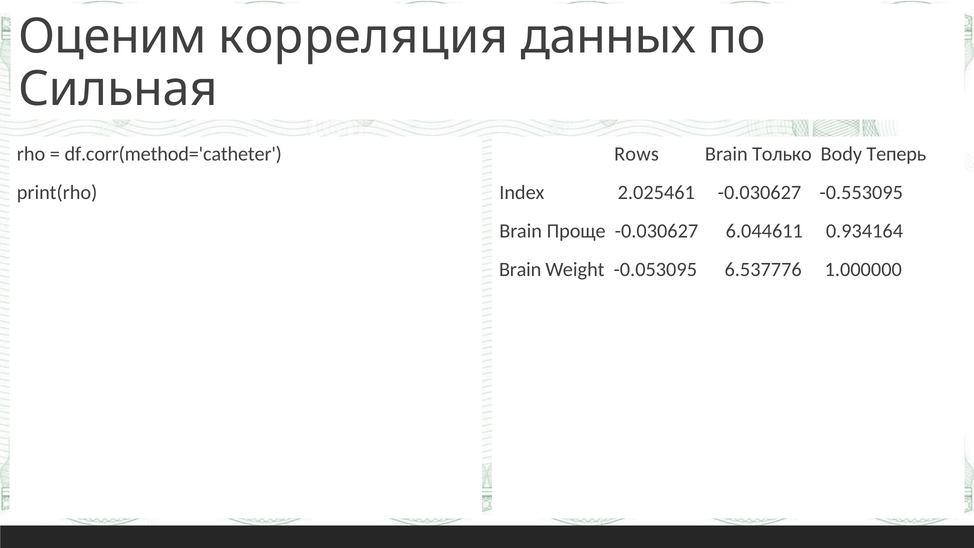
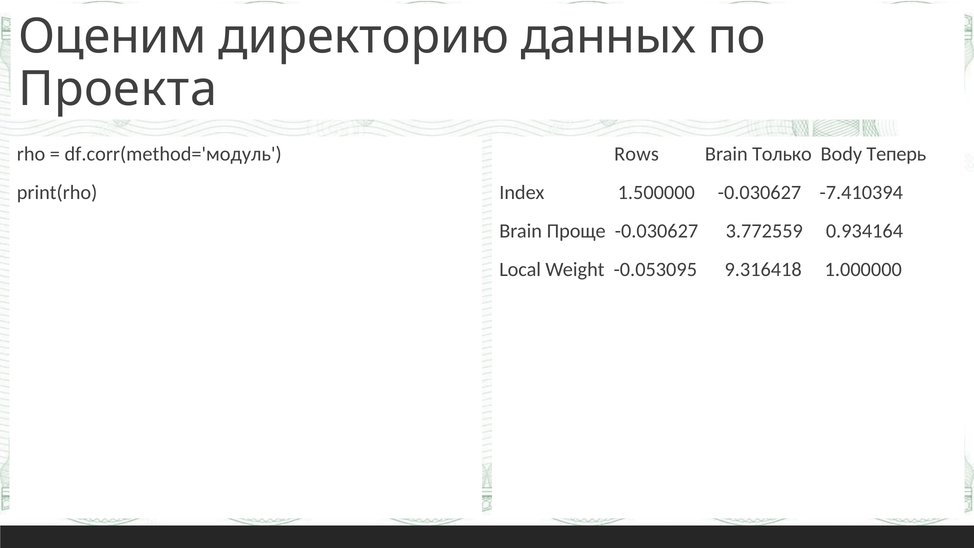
корреляция: корреляция -> директорию
Сильная: Сильная -> Проекта
df.corr(method='catheter: df.corr(method='catheter -> df.corr(method='модуль
2.025461: 2.025461 -> 1.500000
-0.553095: -0.553095 -> -7.410394
6.044611: 6.044611 -> 3.772559
Brain at (520, 270): Brain -> Local
6.537776: 6.537776 -> 9.316418
